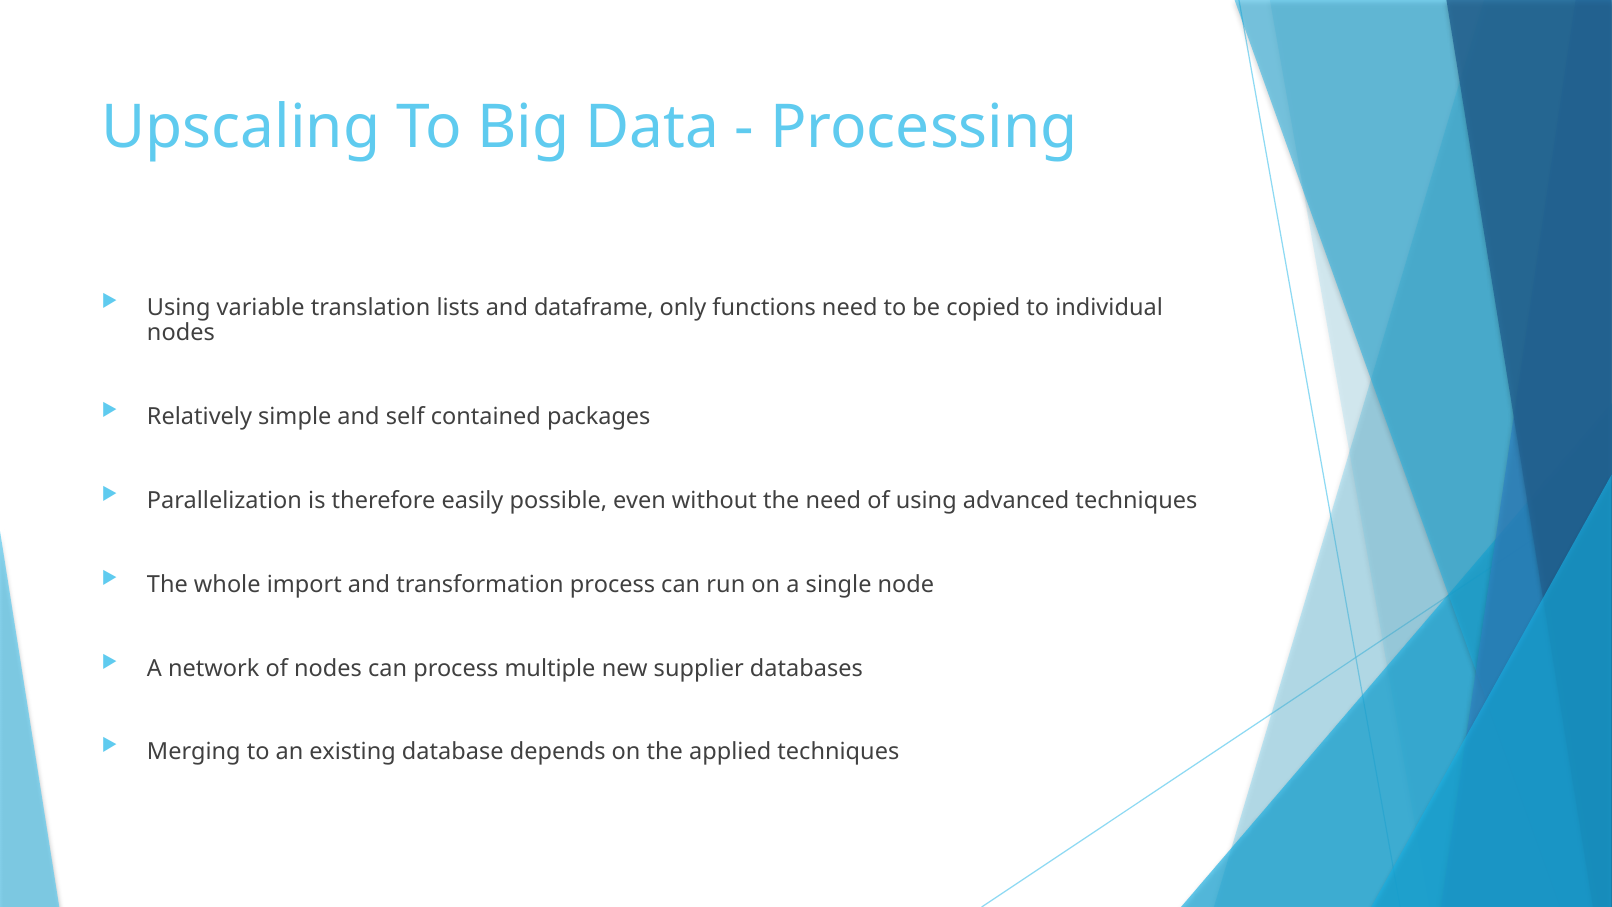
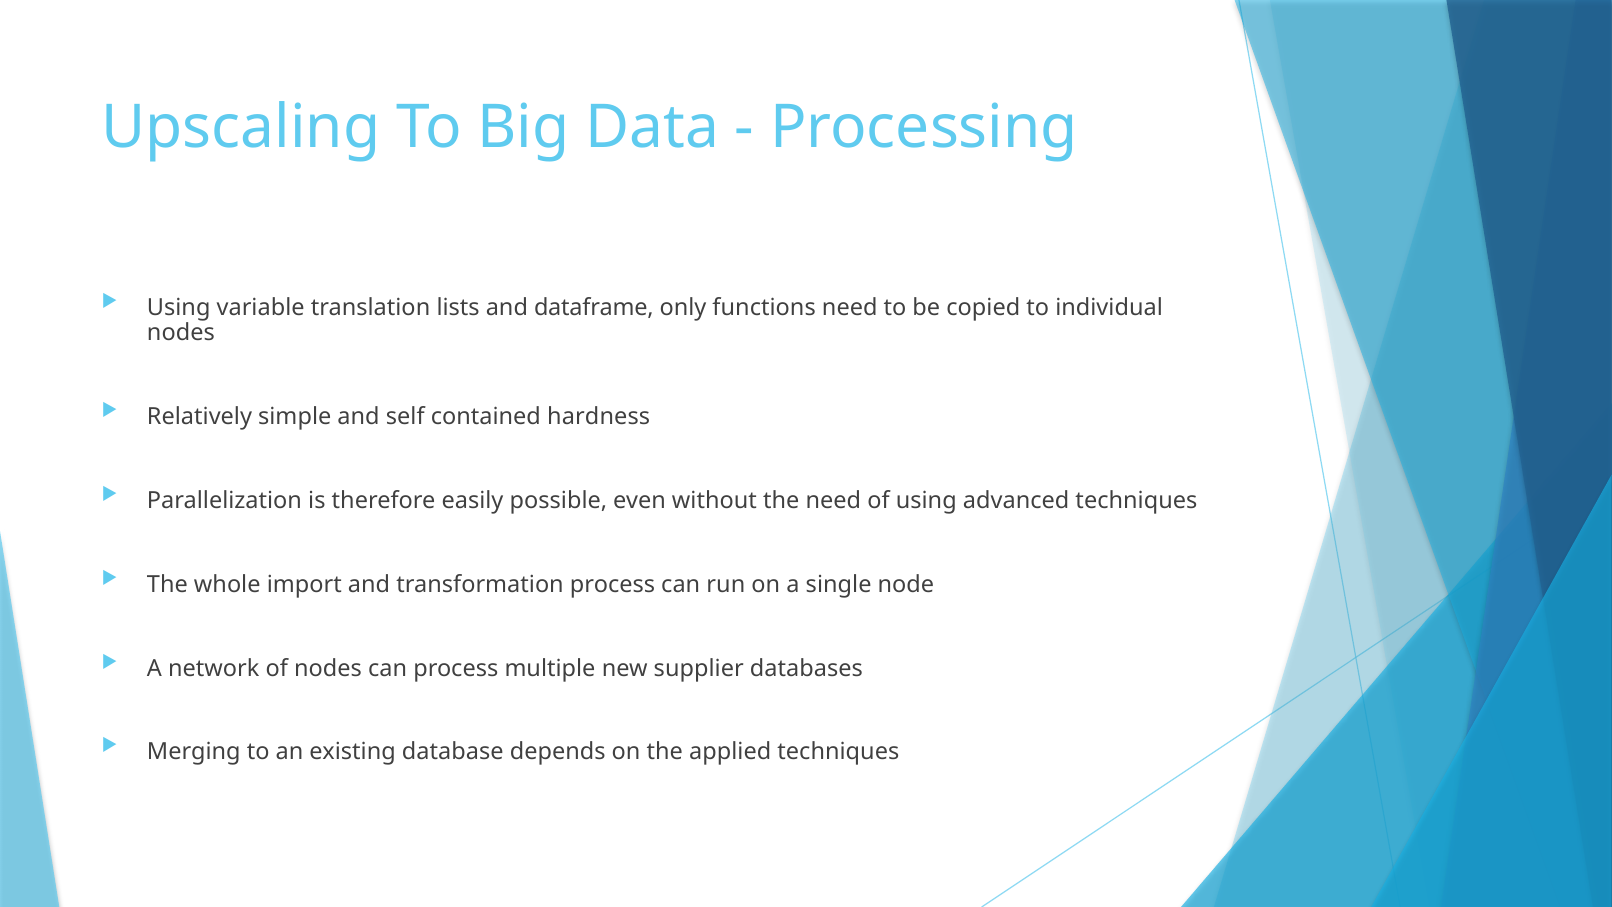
packages: packages -> hardness
